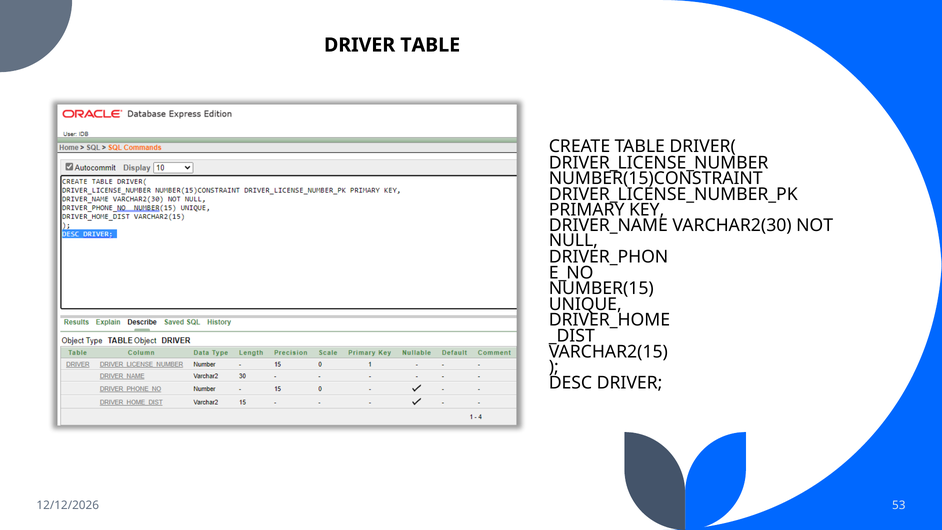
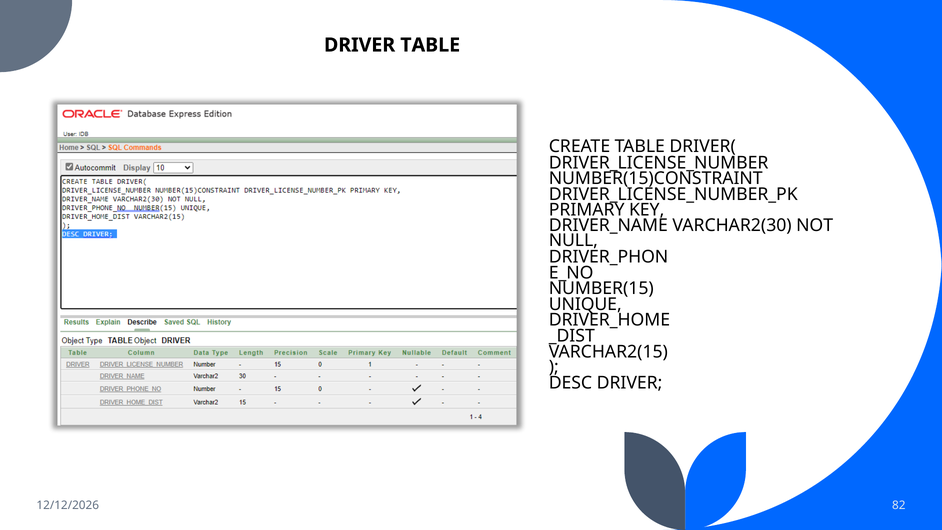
53: 53 -> 82
